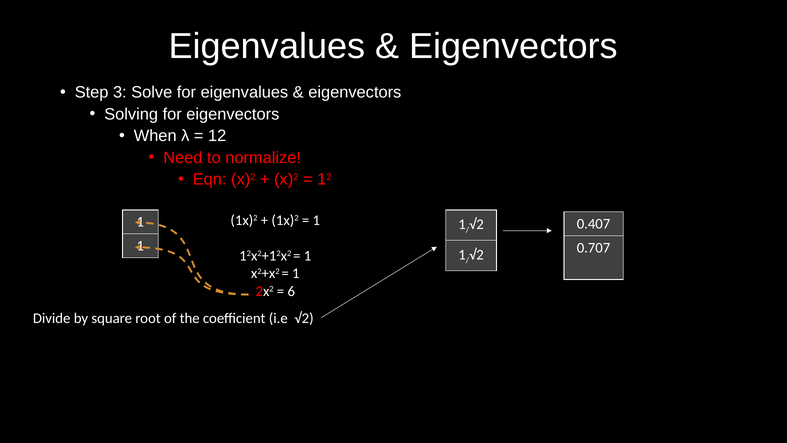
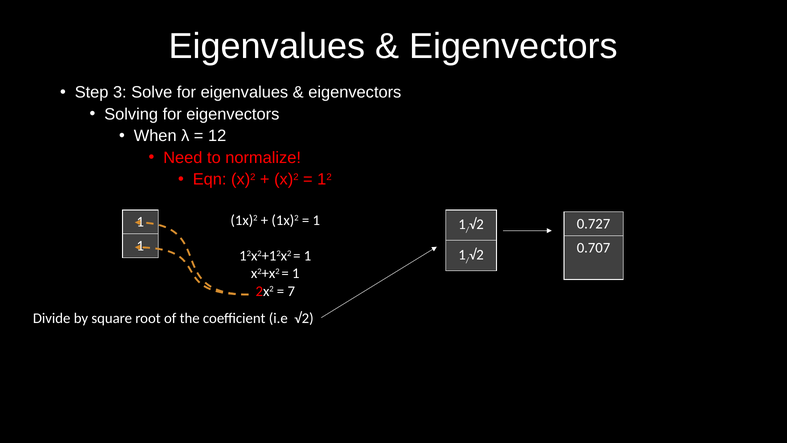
0.407: 0.407 -> 0.727
6: 6 -> 7
